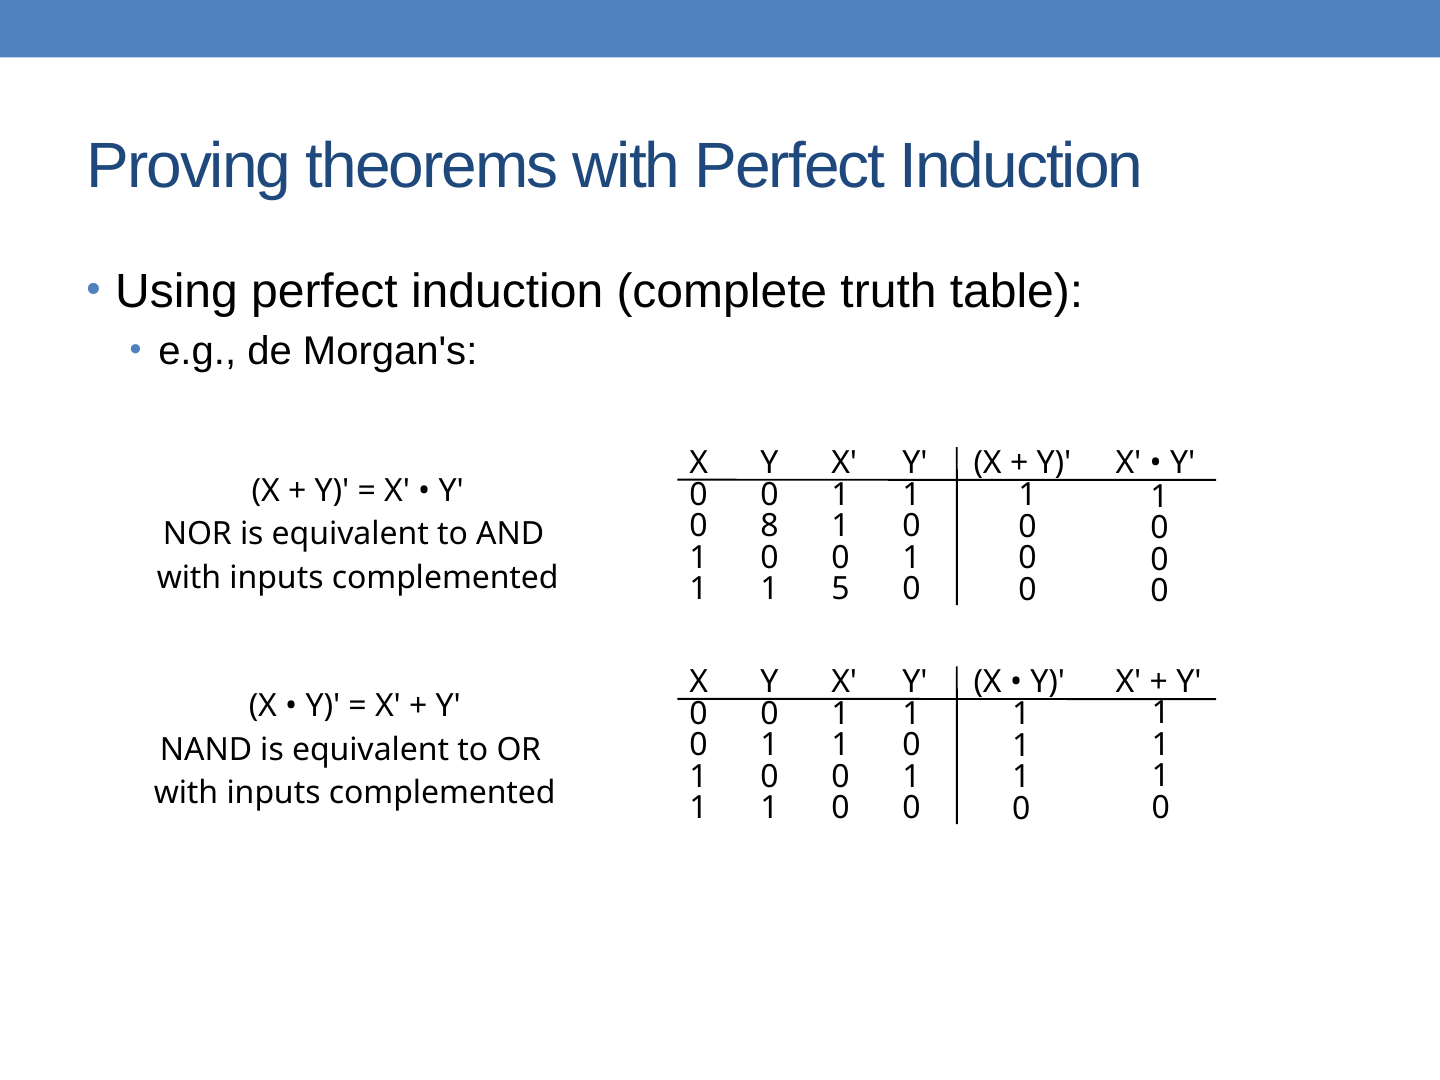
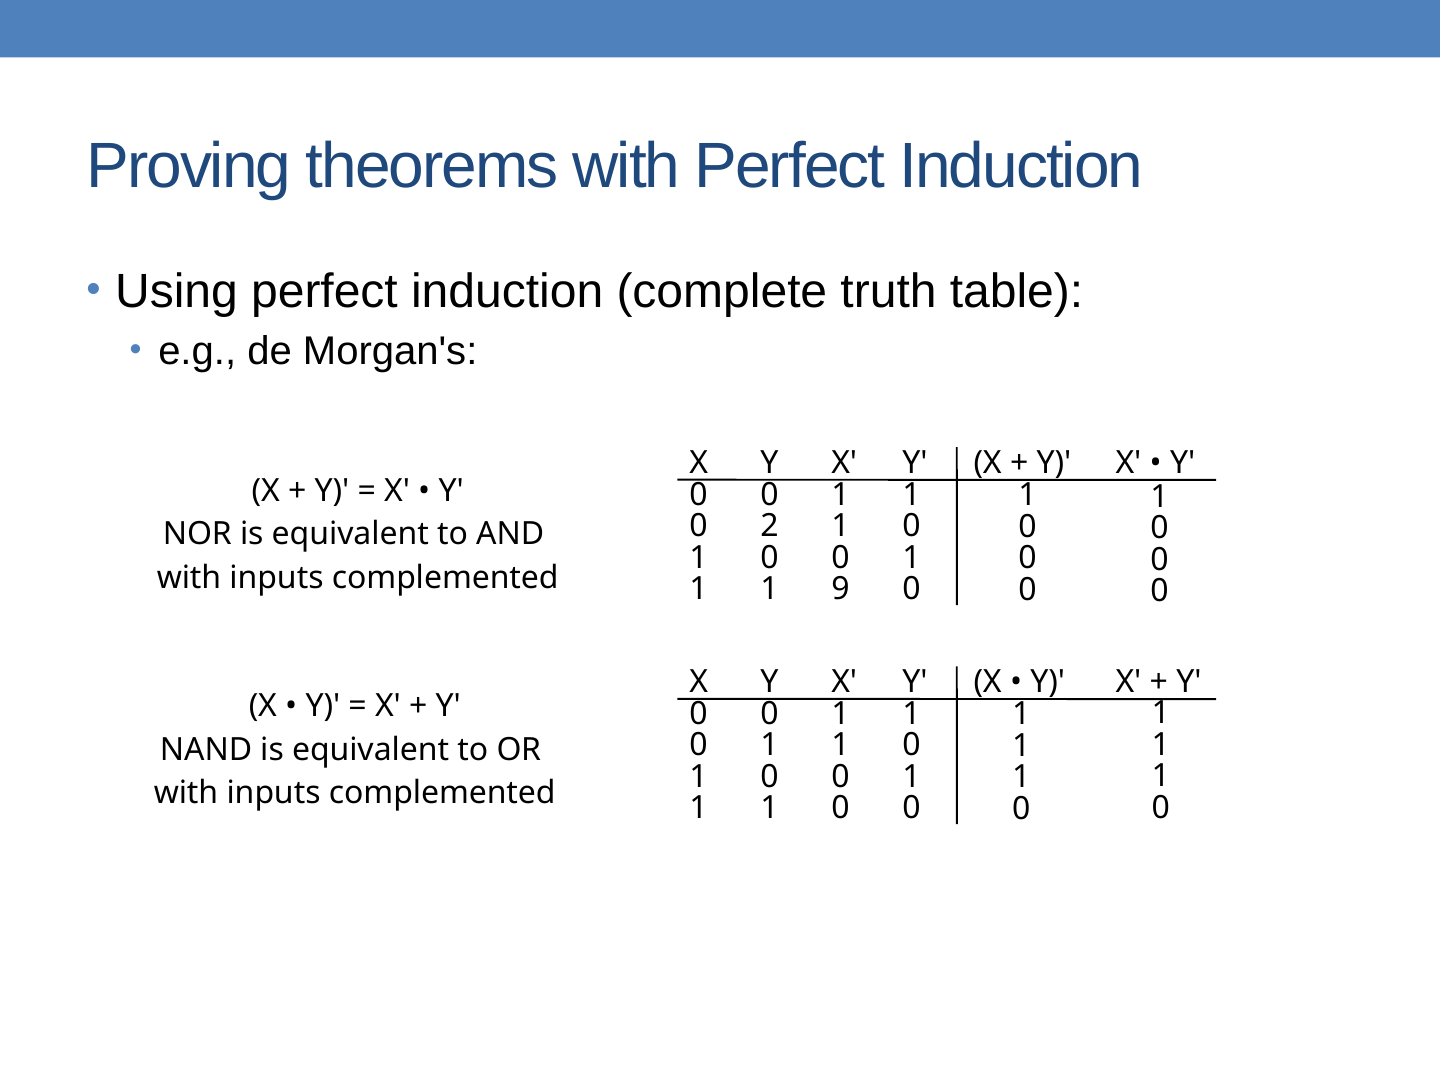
8: 8 -> 2
5: 5 -> 9
